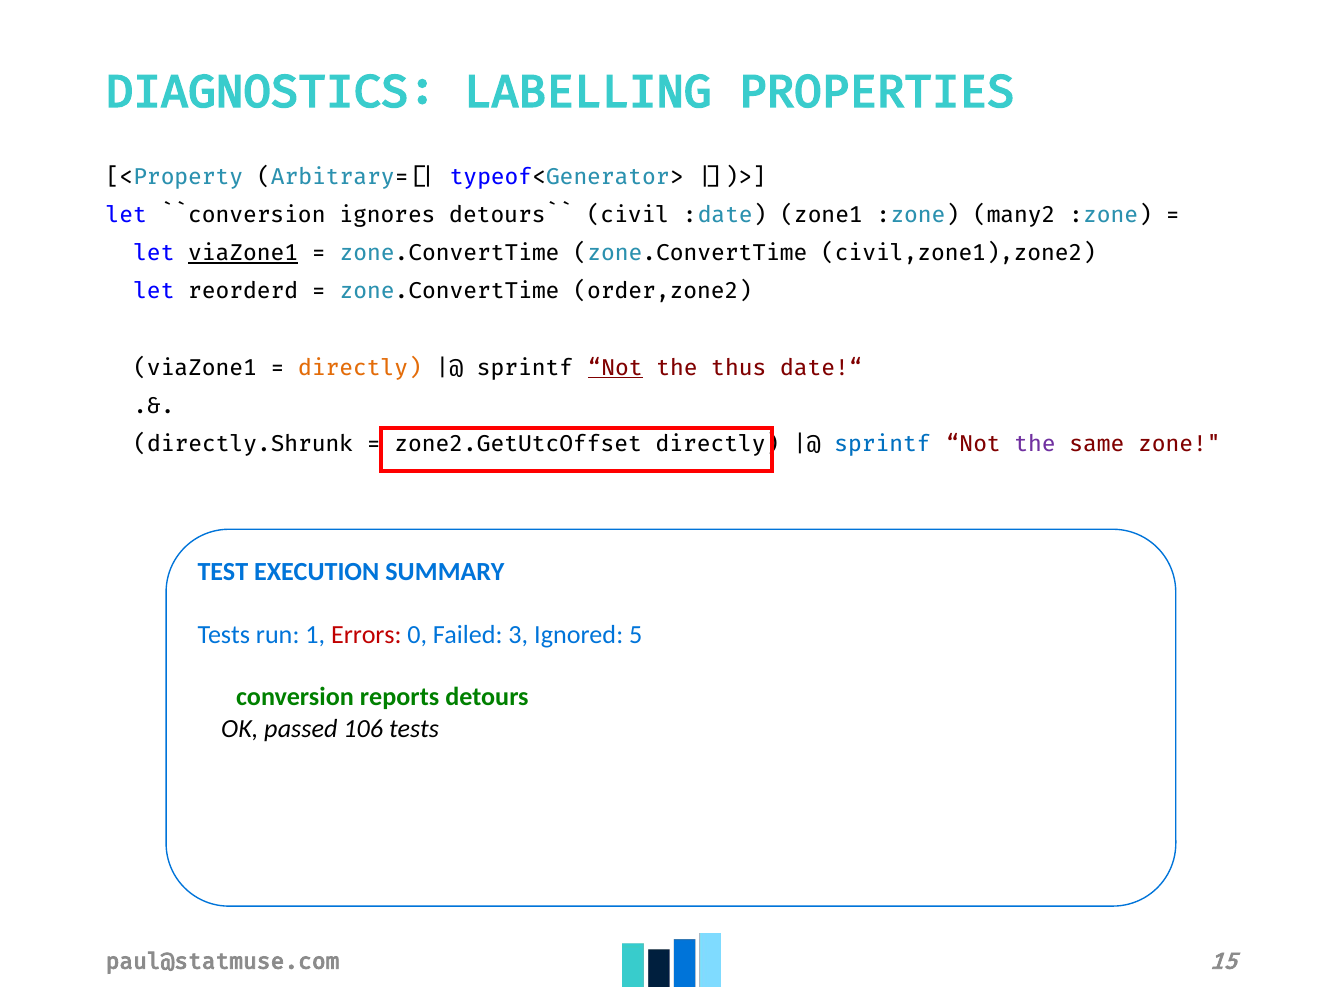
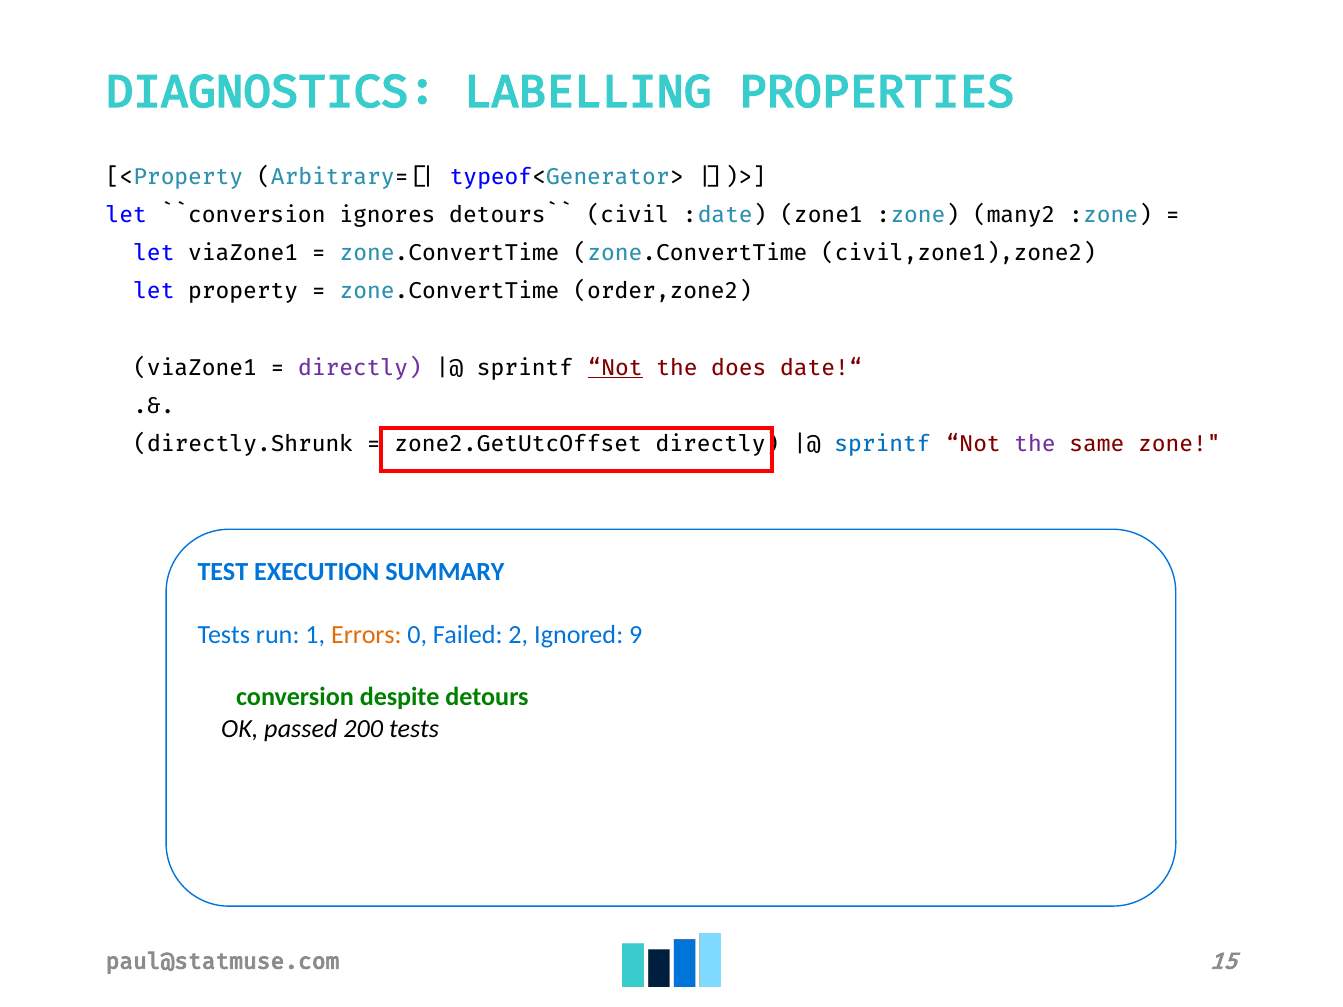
viaZone1 at (243, 253) underline: present -> none
reorderd: reorderd -> property
directly at (360, 368) colour: orange -> purple
thus: thus -> does
Errors colour: red -> orange
3: 3 -> 2
5: 5 -> 9
reports: reports -> despite
106: 106 -> 200
